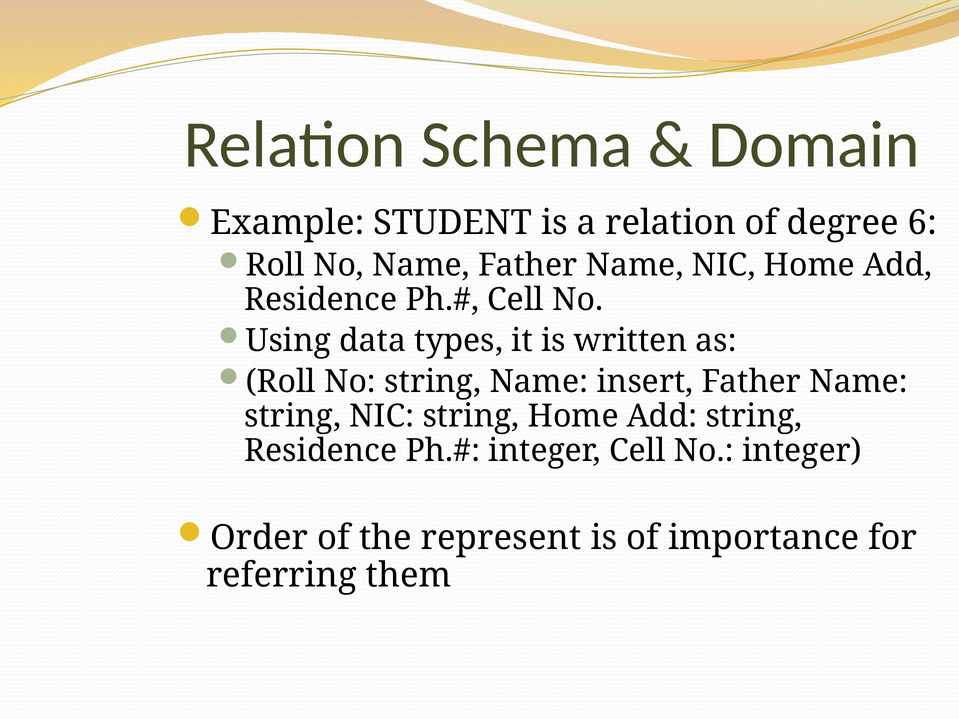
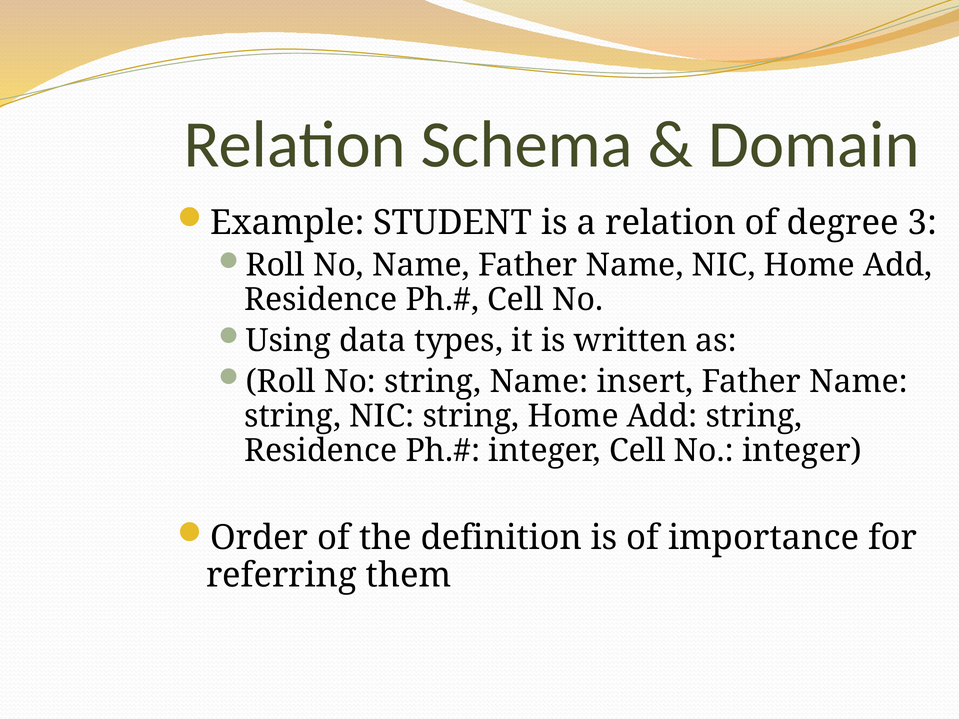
6: 6 -> 3
represent: represent -> definition
